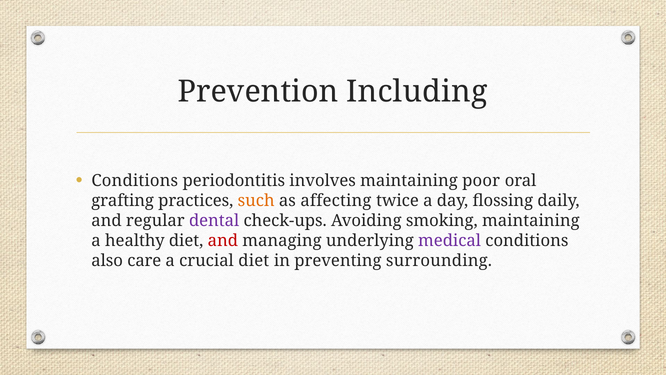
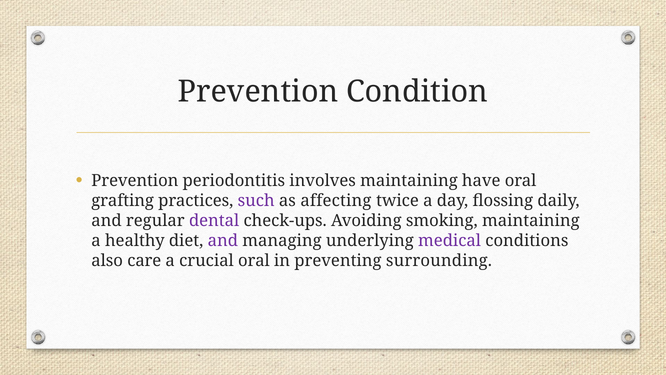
Including: Including -> Condition
Conditions at (135, 181): Conditions -> Prevention
poor: poor -> have
such colour: orange -> purple
and at (223, 241) colour: red -> purple
crucial diet: diet -> oral
